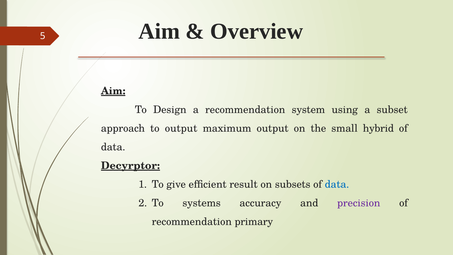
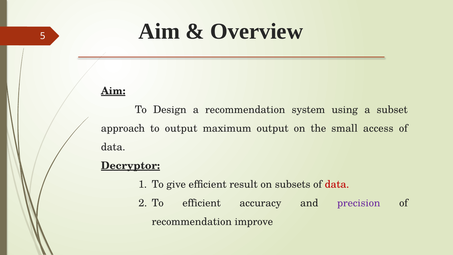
hybrid: hybrid -> access
Decyrptor: Decyrptor -> Decryptor
data at (337, 184) colour: blue -> red
To systems: systems -> efficient
primary: primary -> improve
